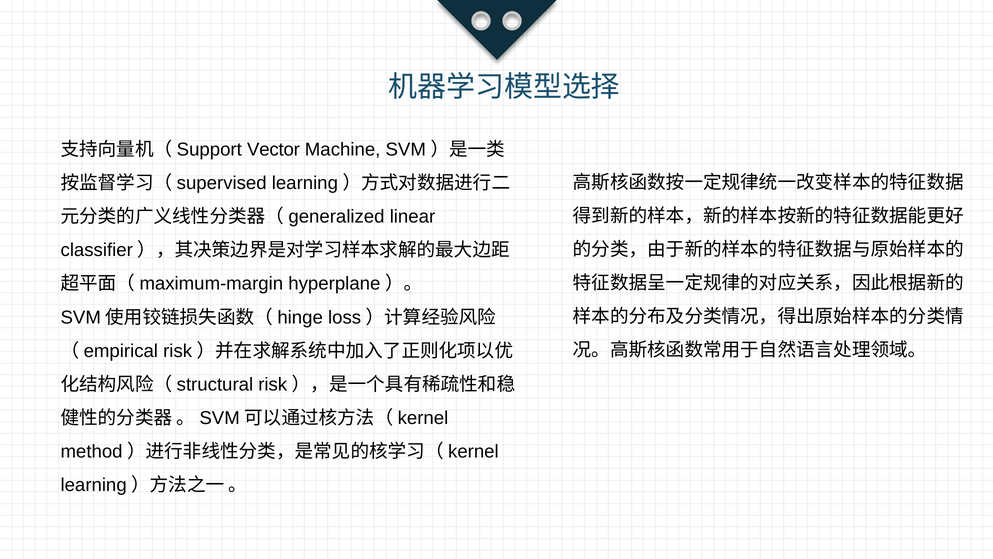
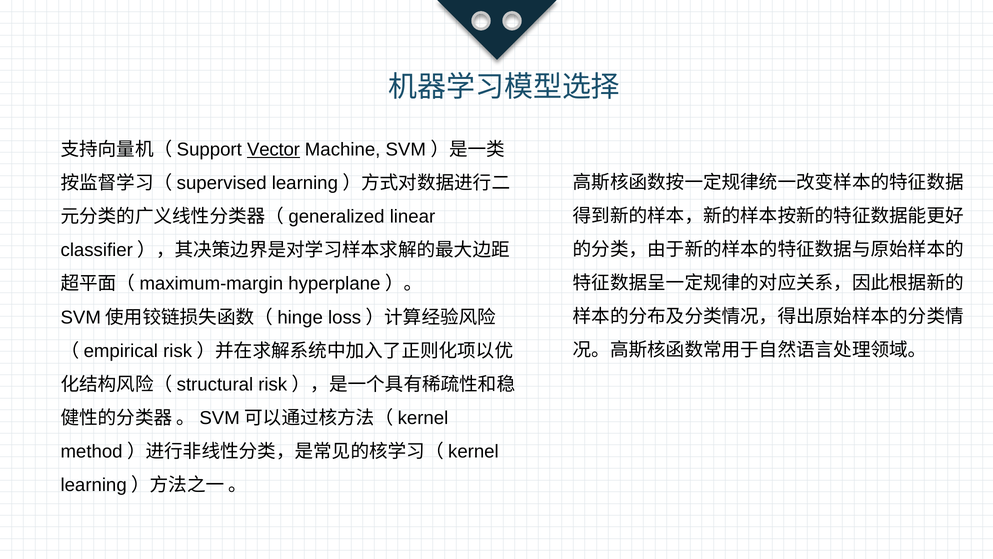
Vector underline: none -> present
